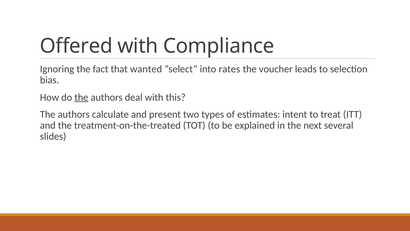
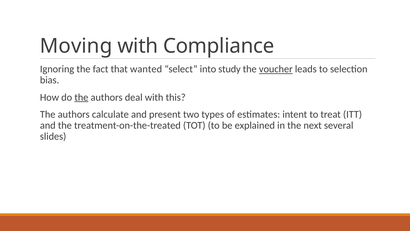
Offered: Offered -> Moving
rates: rates -> study
voucher underline: none -> present
